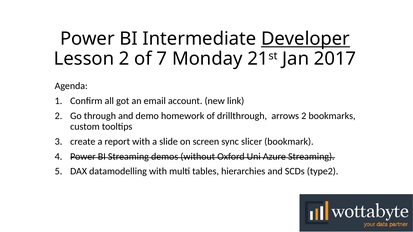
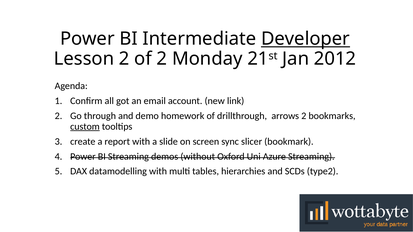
of 7: 7 -> 2
2017: 2017 -> 2012
custom underline: none -> present
